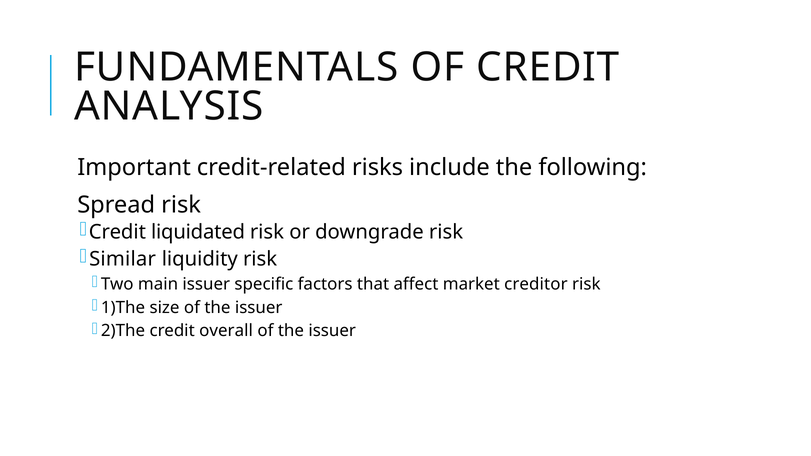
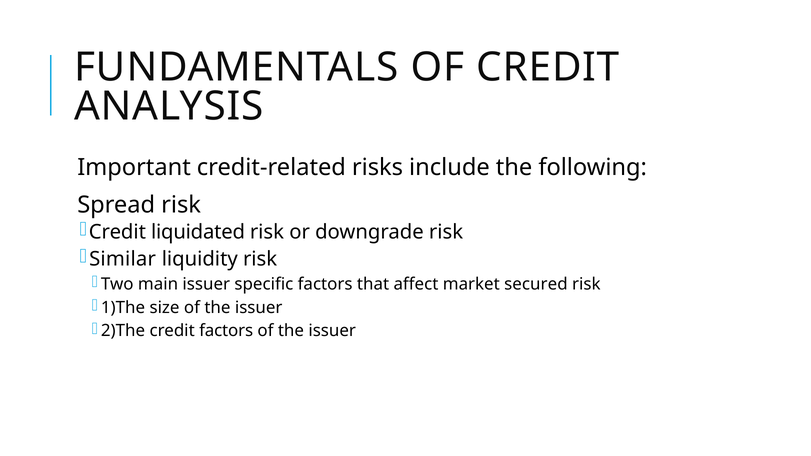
creditor: creditor -> secured
credit overall: overall -> factors
